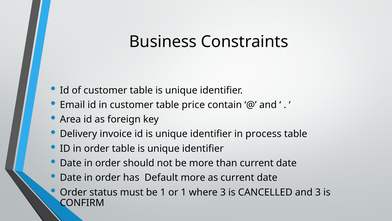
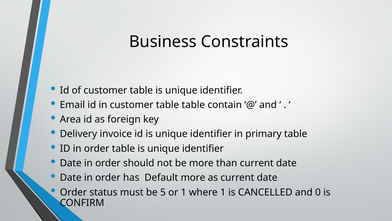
table price: price -> table
process: process -> primary
be 1: 1 -> 5
where 3: 3 -> 1
and 3: 3 -> 0
